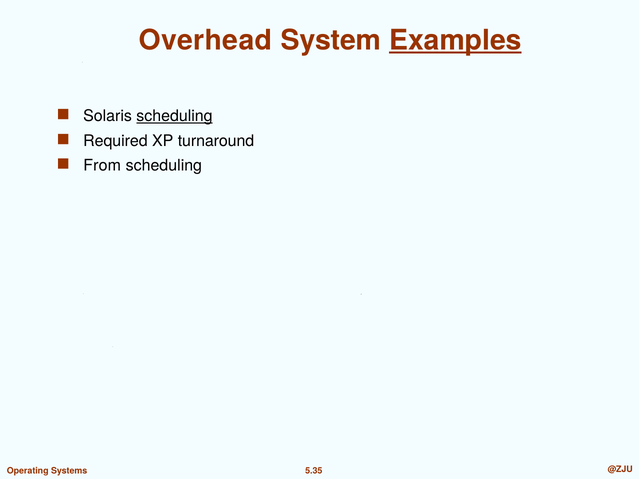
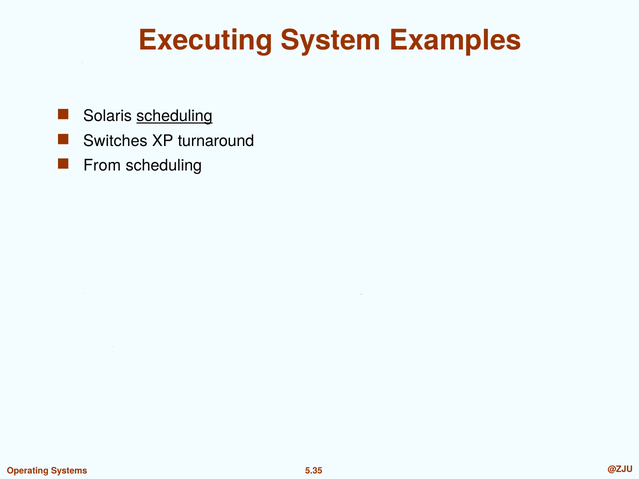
Overhead: Overhead -> Executing
Examples underline: present -> none
Required: Required -> Switches
